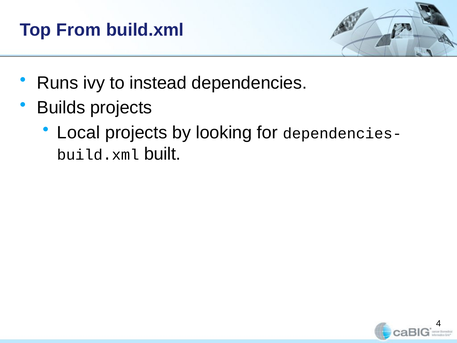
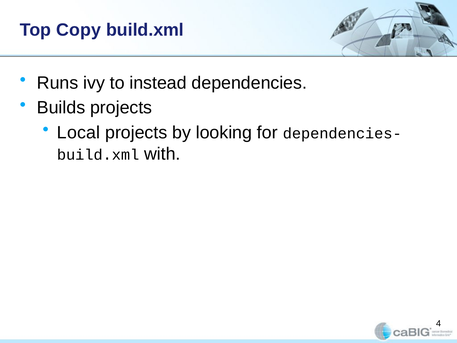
From: From -> Copy
built: built -> with
